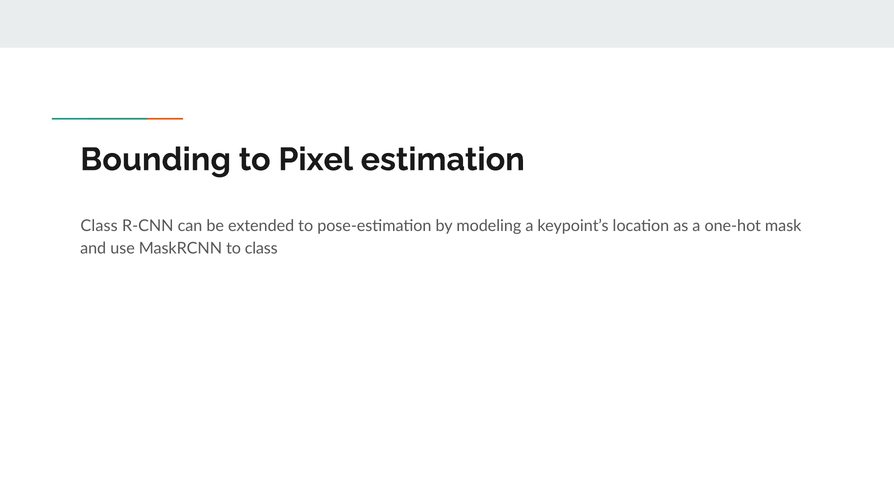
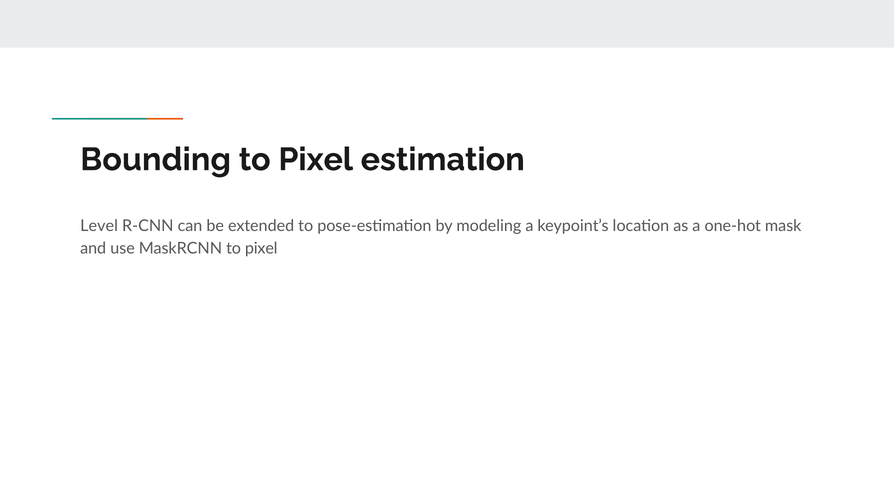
Class at (99, 226): Class -> Level
MaskRCNN to class: class -> pixel
